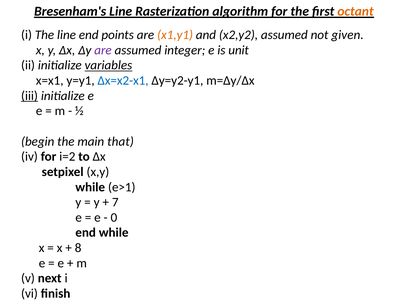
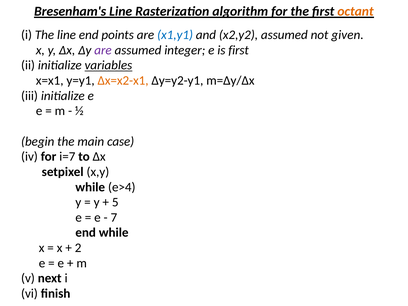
x1,y1 colour: orange -> blue
is unit: unit -> first
∆x=x2-x1 colour: blue -> orange
iii underline: present -> none
that: that -> case
i=2: i=2 -> i=7
e>1: e>1 -> e>4
7: 7 -> 5
0: 0 -> 7
8: 8 -> 2
